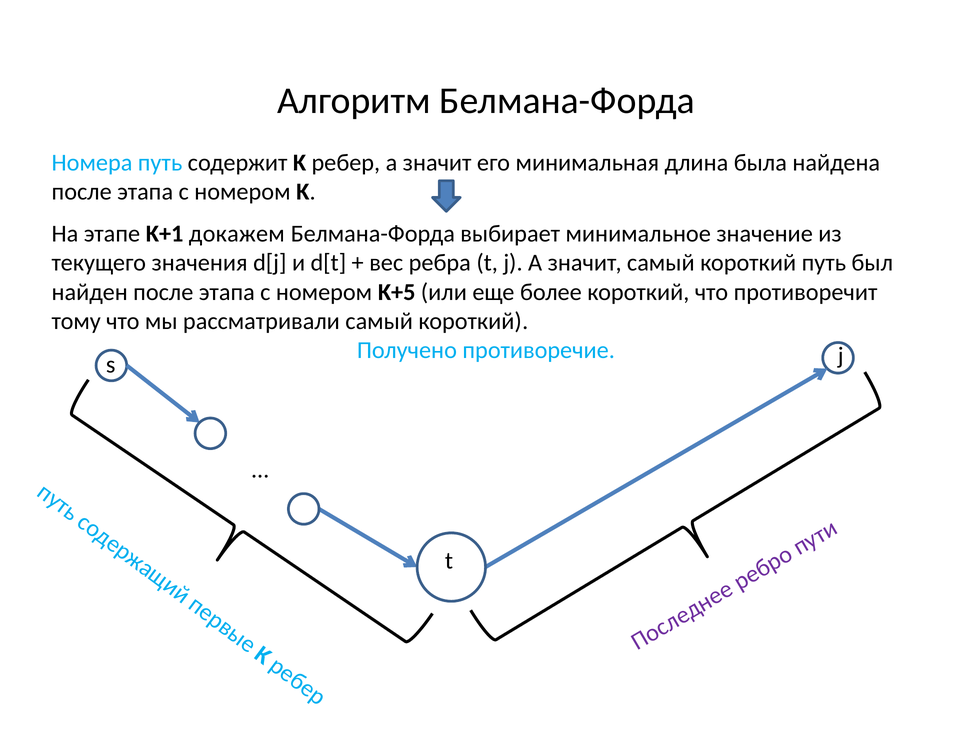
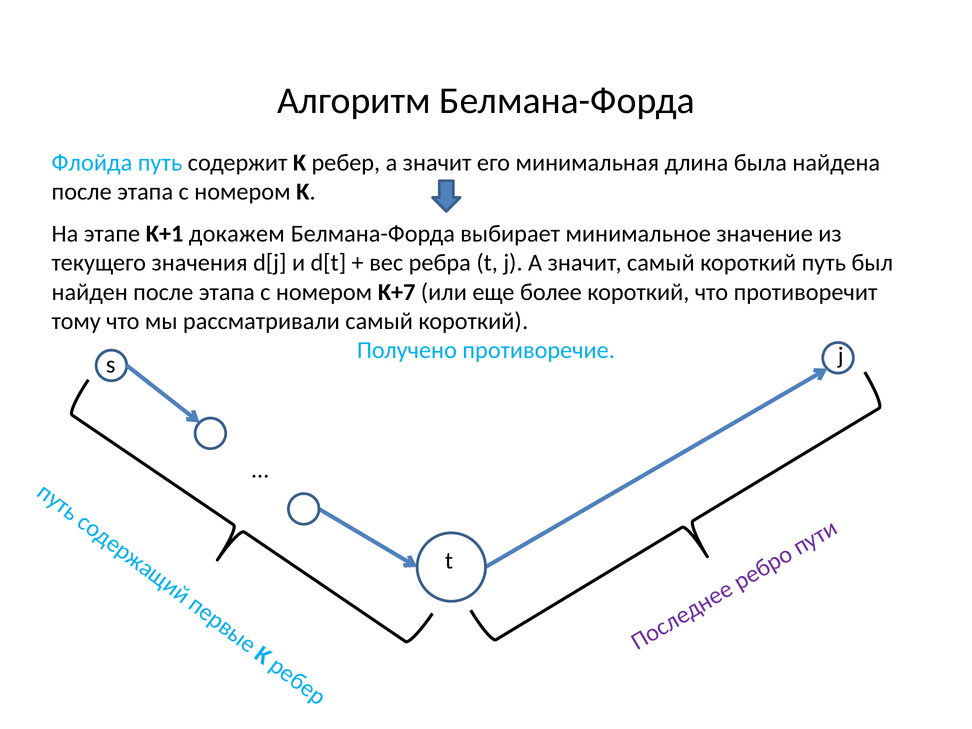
Номера: Номера -> Флойда
K+5: K+5 -> K+7
